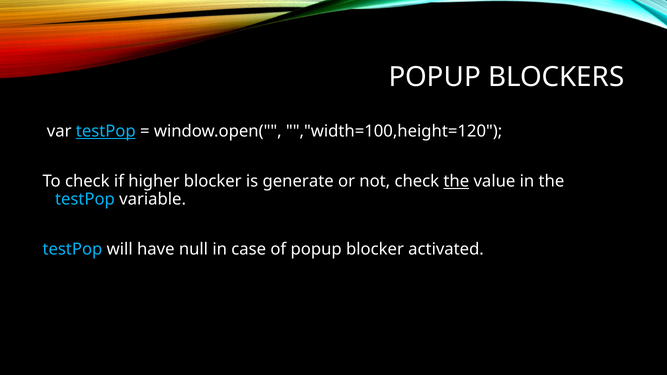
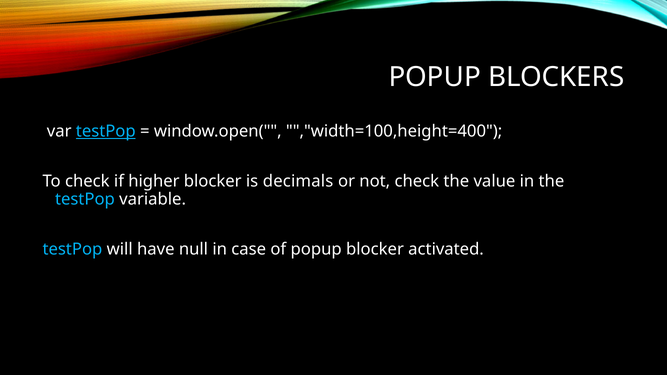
,"width=100,height=120: ,"width=100,height=120 -> ,"width=100,height=400
generate: generate -> decimals
the at (456, 181) underline: present -> none
